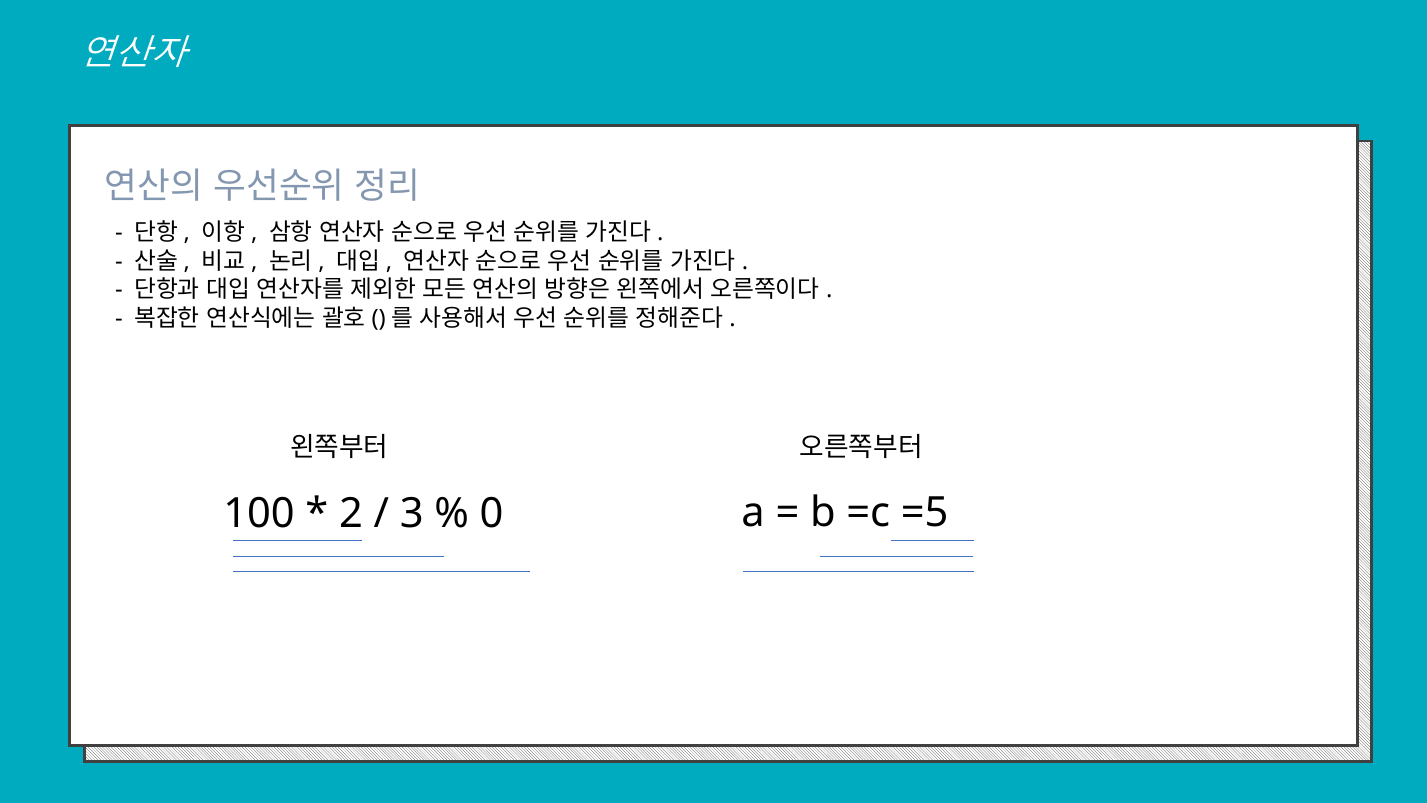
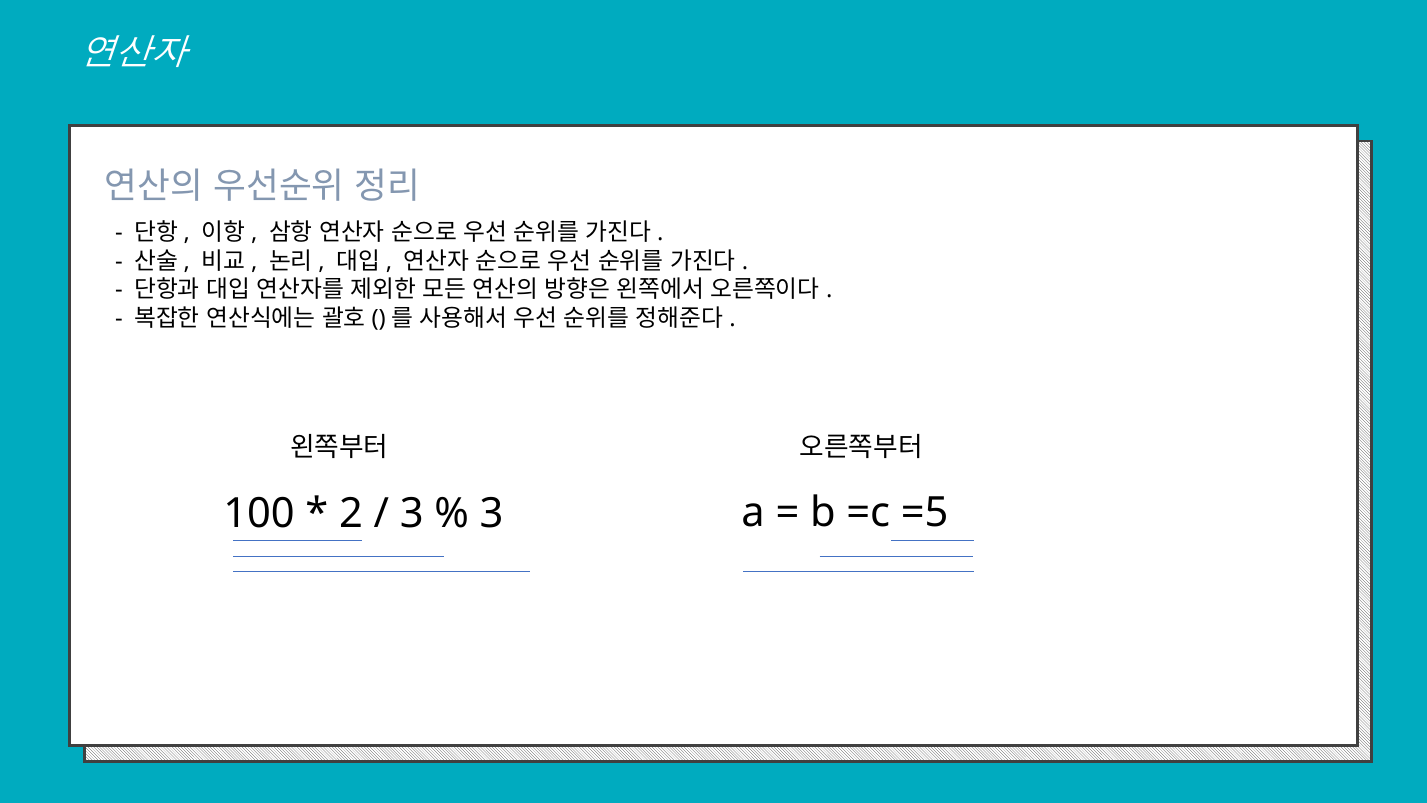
0 at (492, 514): 0 -> 3
